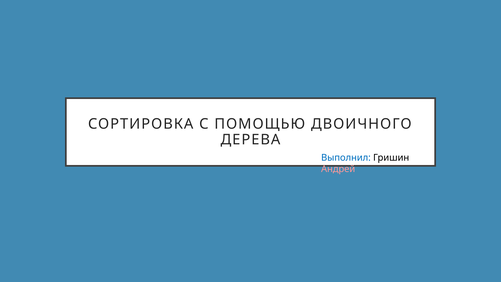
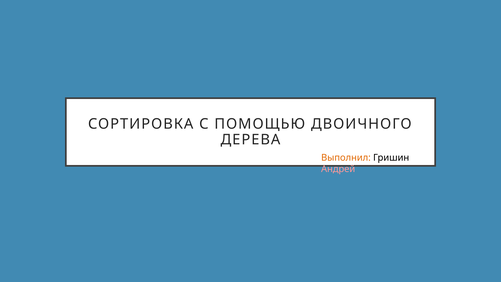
Выполнил colour: blue -> orange
